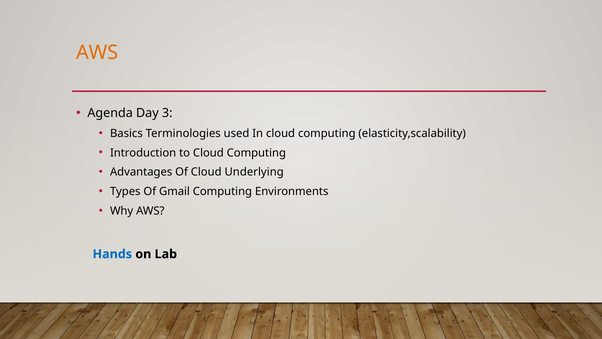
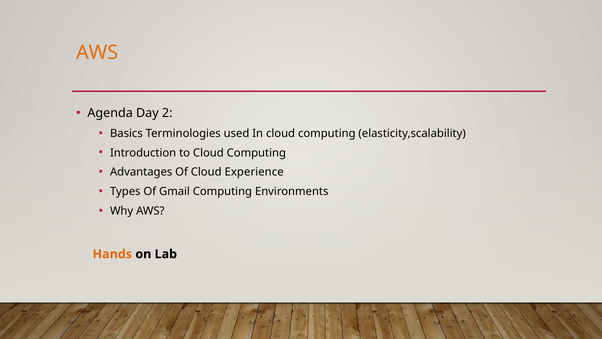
3: 3 -> 2
Underlying: Underlying -> Experience
Hands colour: blue -> orange
